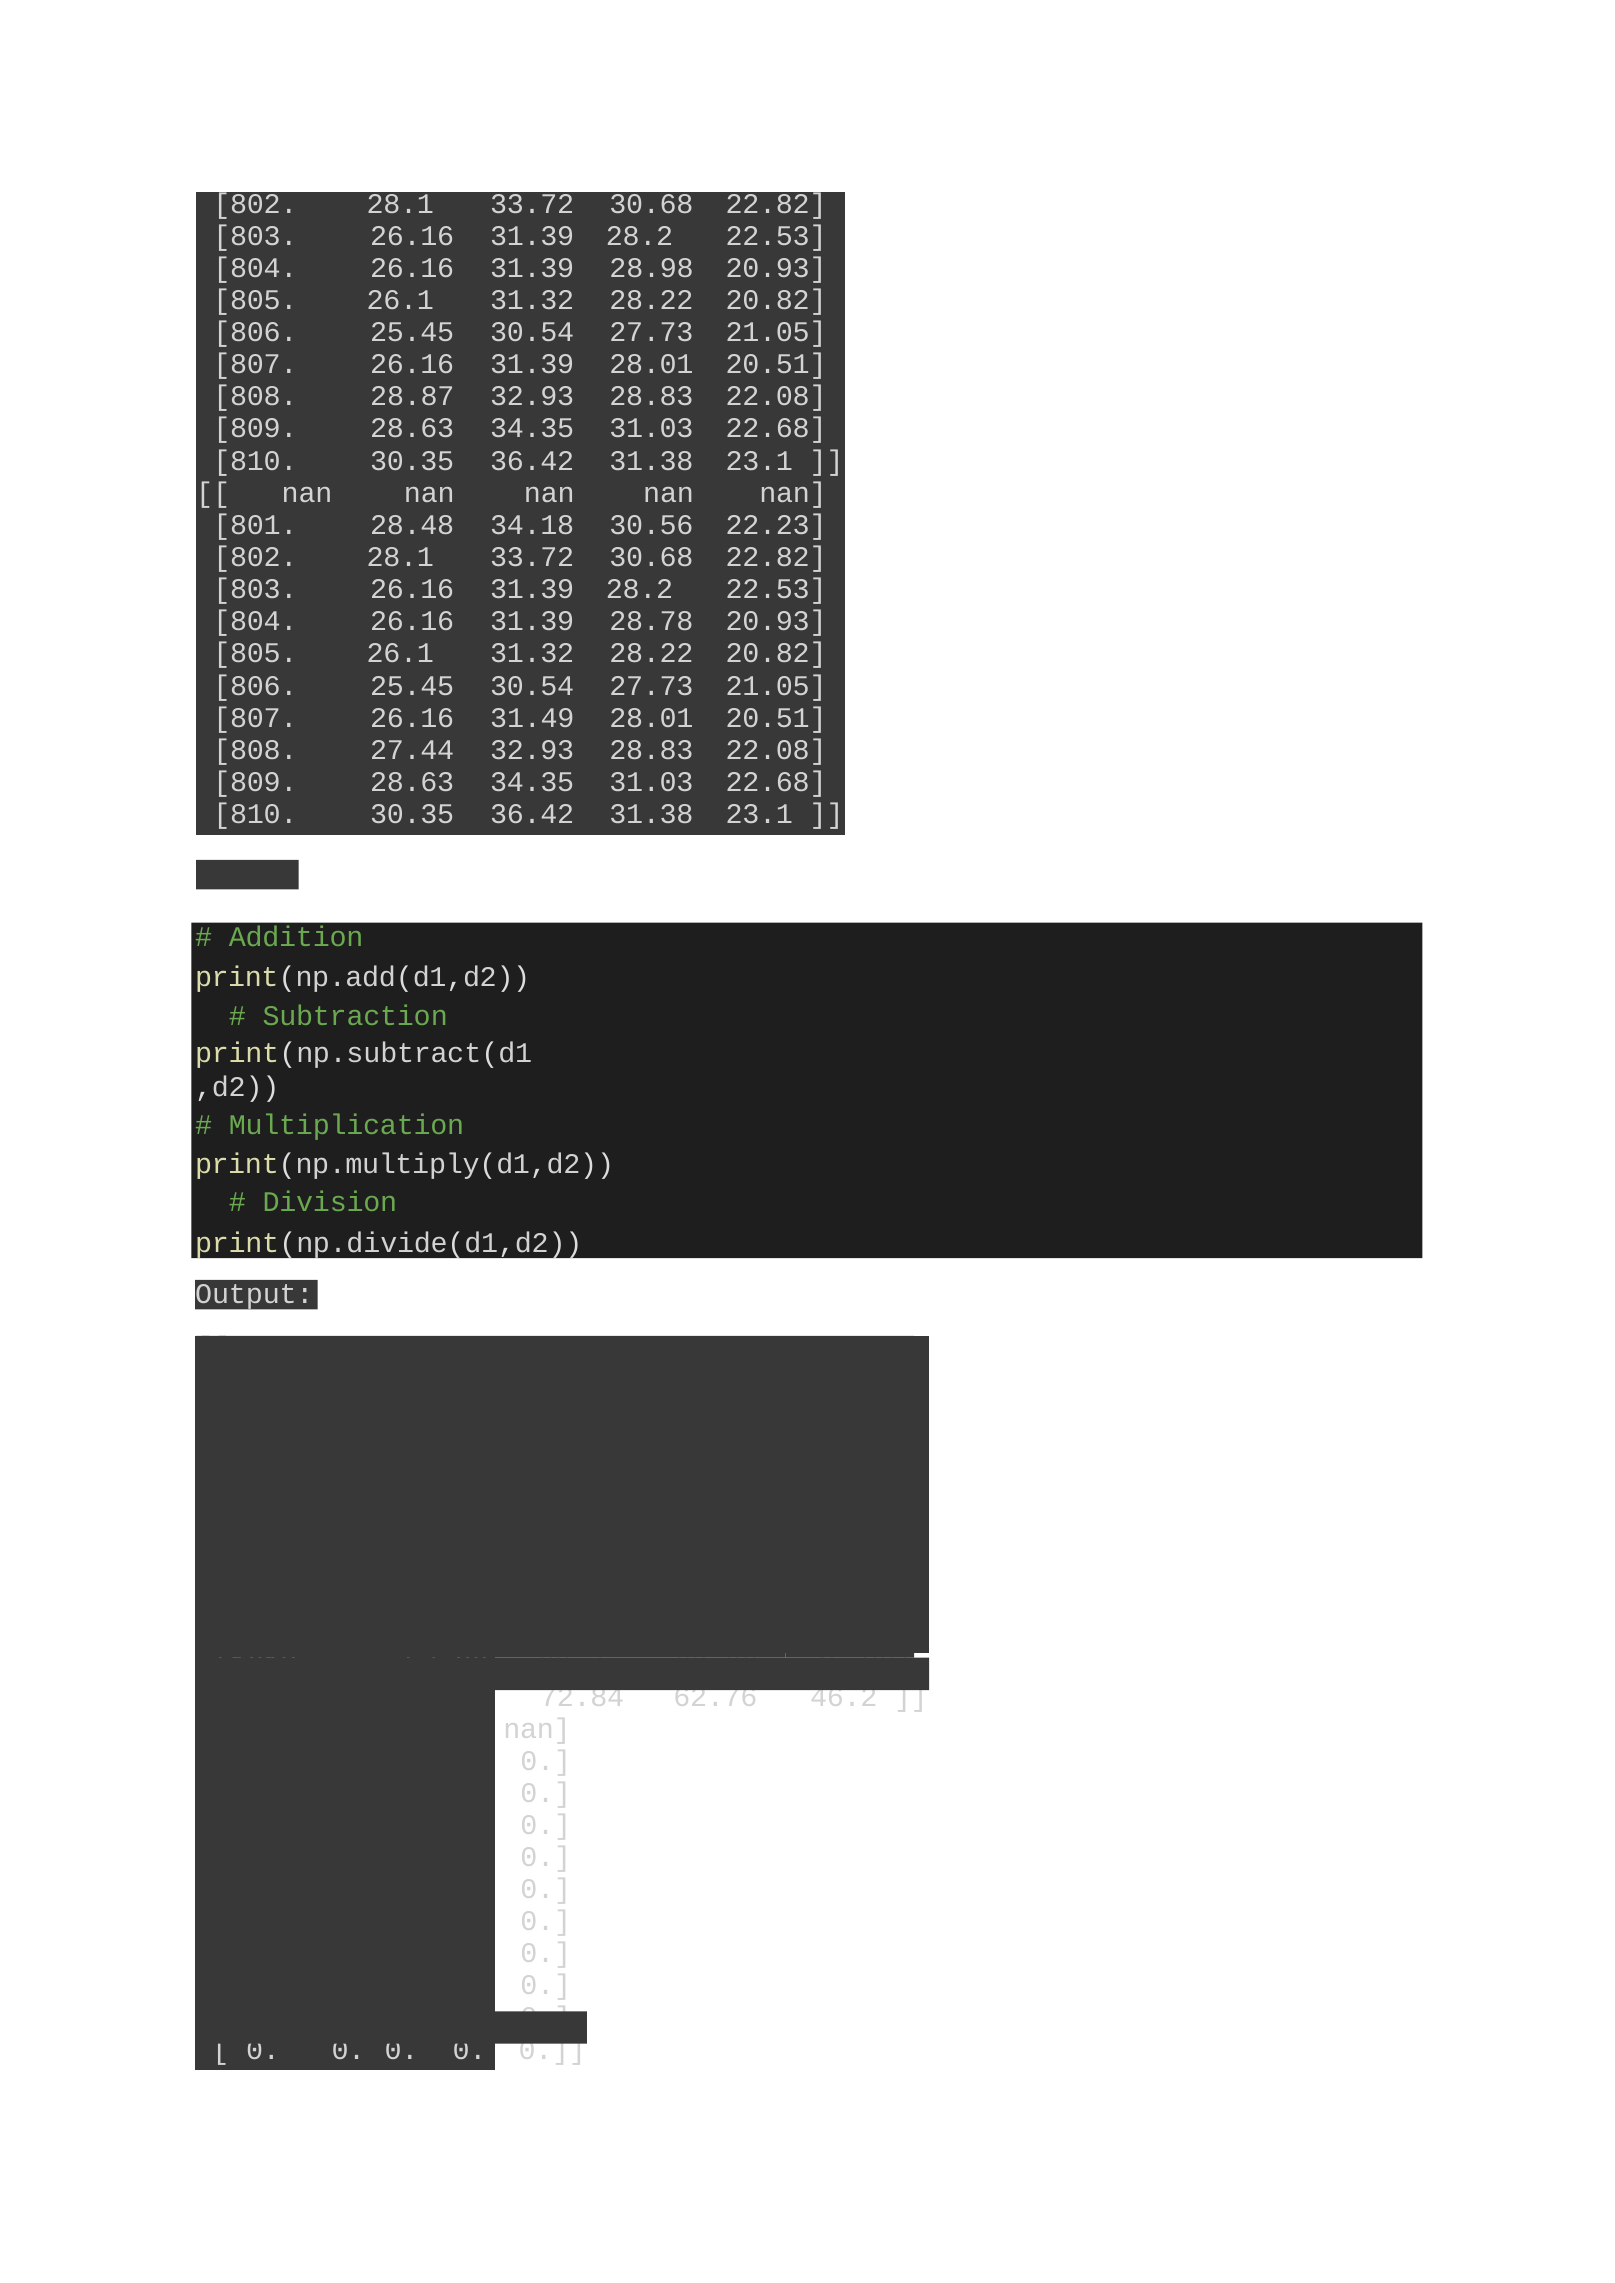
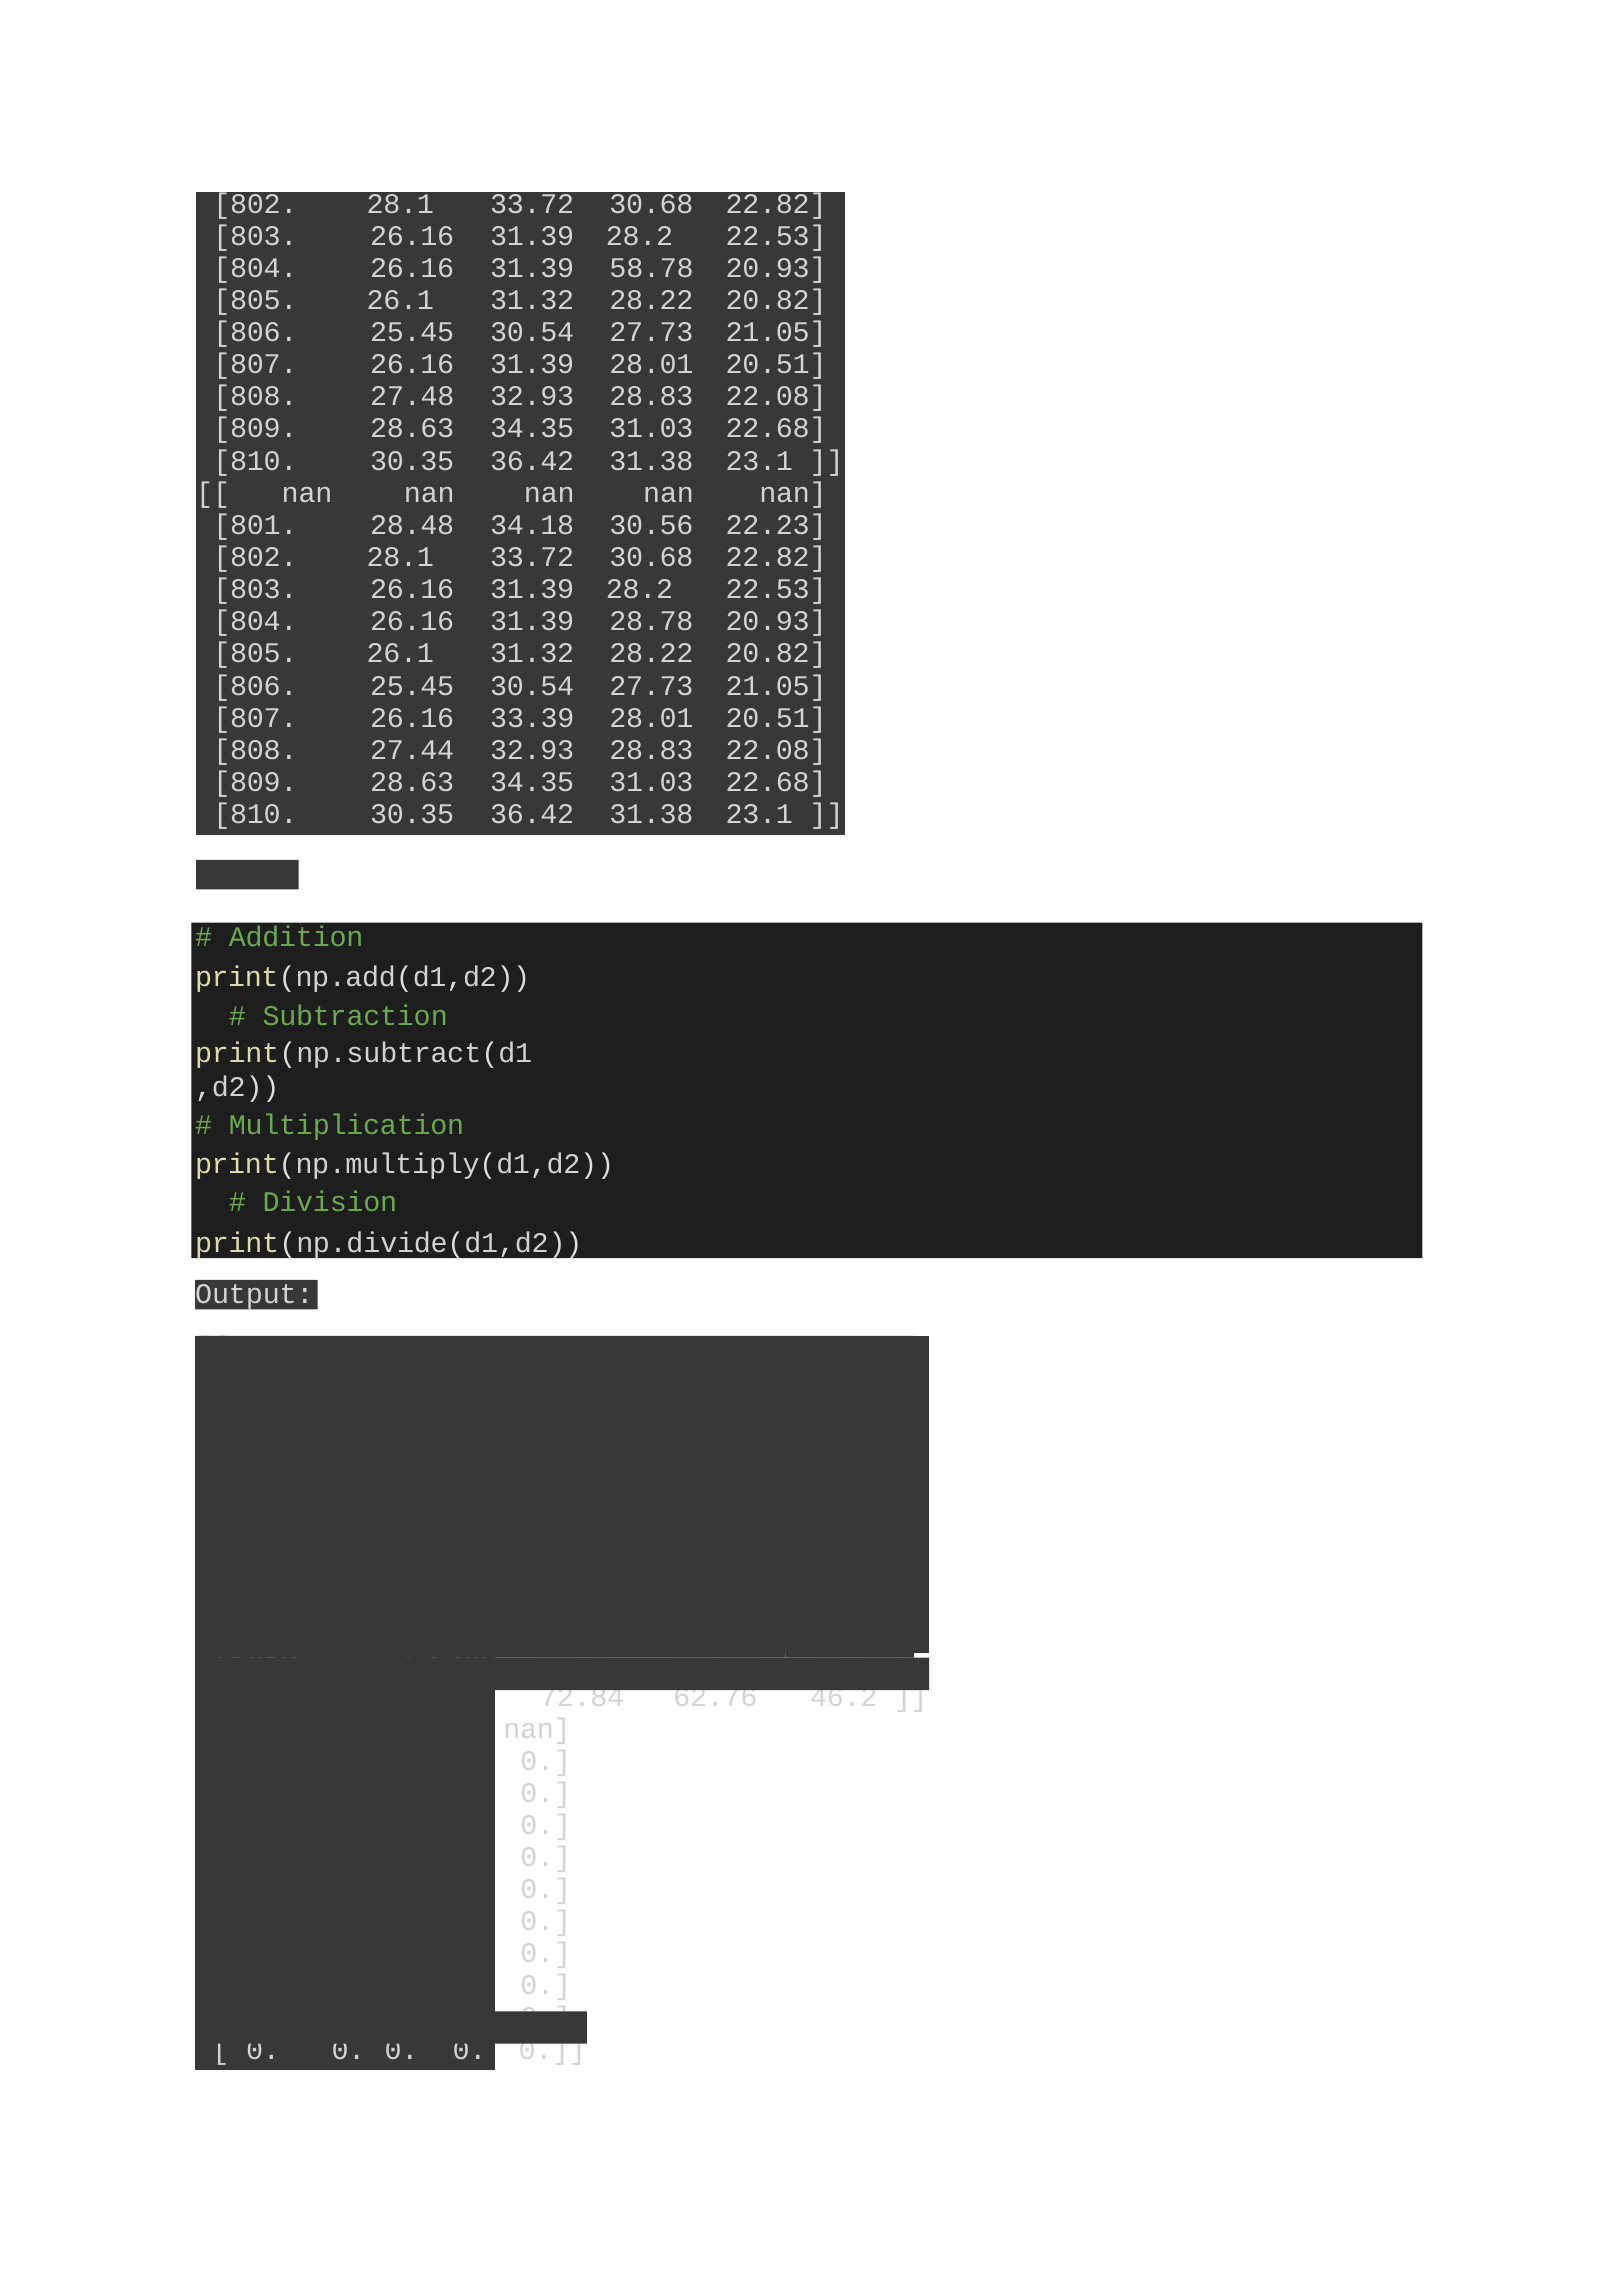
28.98: 28.98 -> 58.78
28.87: 28.87 -> 27.48
31.49: 31.49 -> 33.39
